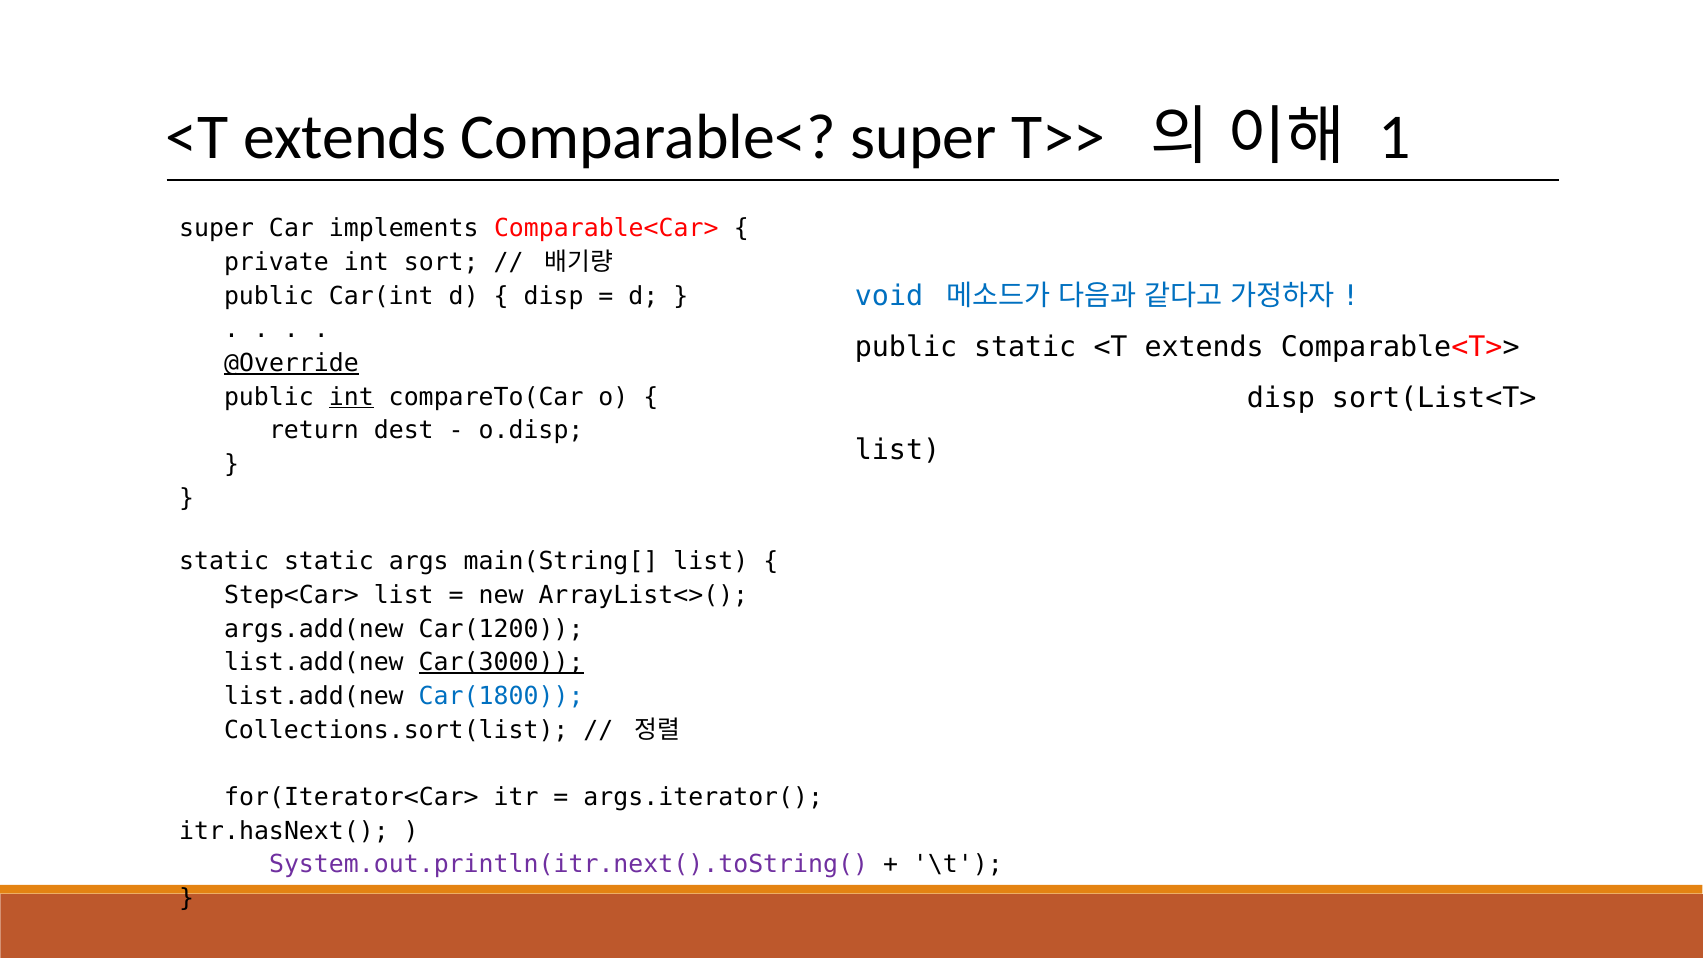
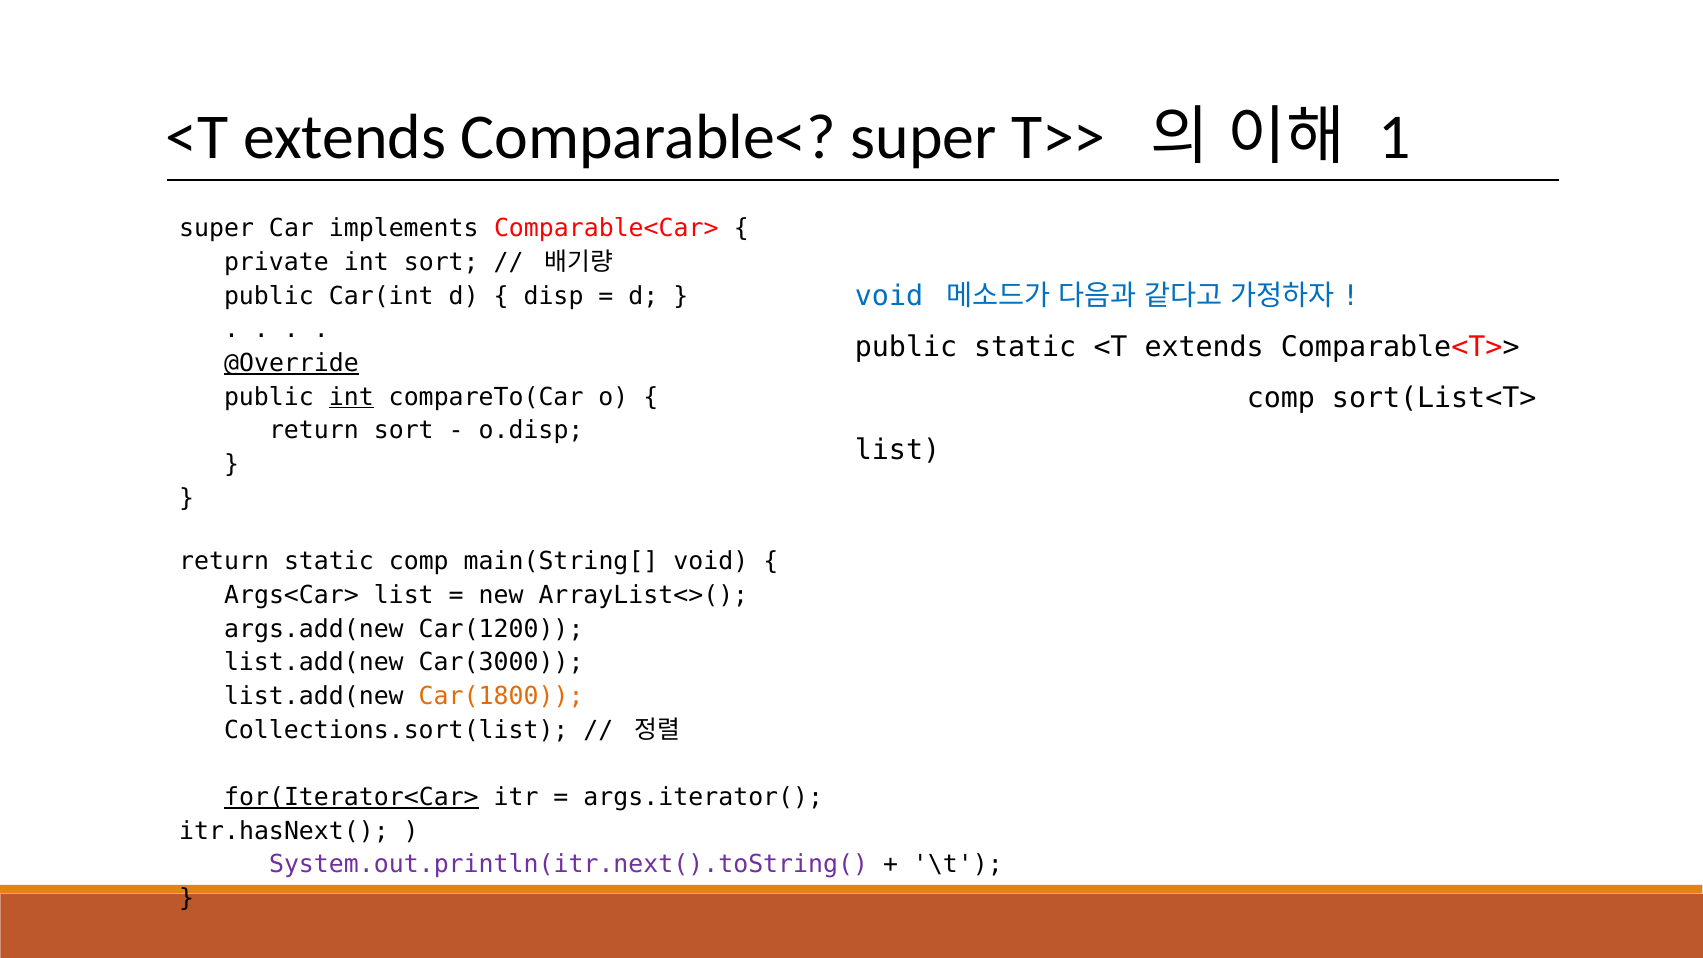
disp at (1281, 399): disp -> comp
return dest: dest -> sort
static at (224, 561): static -> return
static args: args -> comp
main(String[ list: list -> void
Step<Car>: Step<Car> -> Args<Car>
Car(3000 underline: present -> none
Car(1800 colour: blue -> orange
for(Iterator<Car> underline: none -> present
